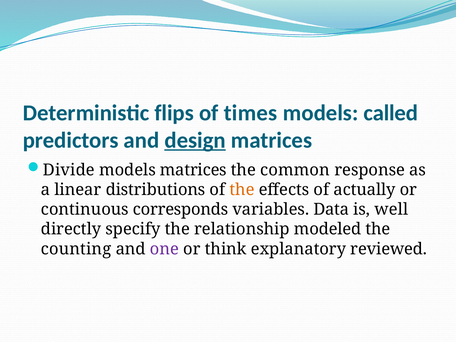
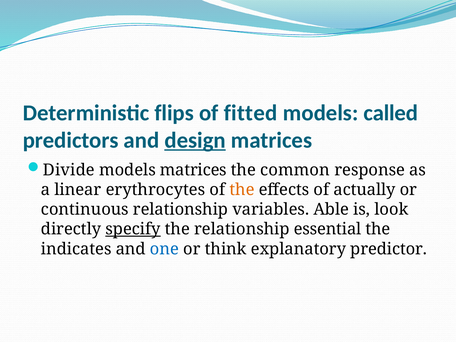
times: times -> fitted
distributions: distributions -> erythrocytes
continuous corresponds: corresponds -> relationship
Data: Data -> Able
well: well -> look
specify underline: none -> present
modeled: modeled -> essential
counting: counting -> indicates
one colour: purple -> blue
reviewed: reviewed -> predictor
